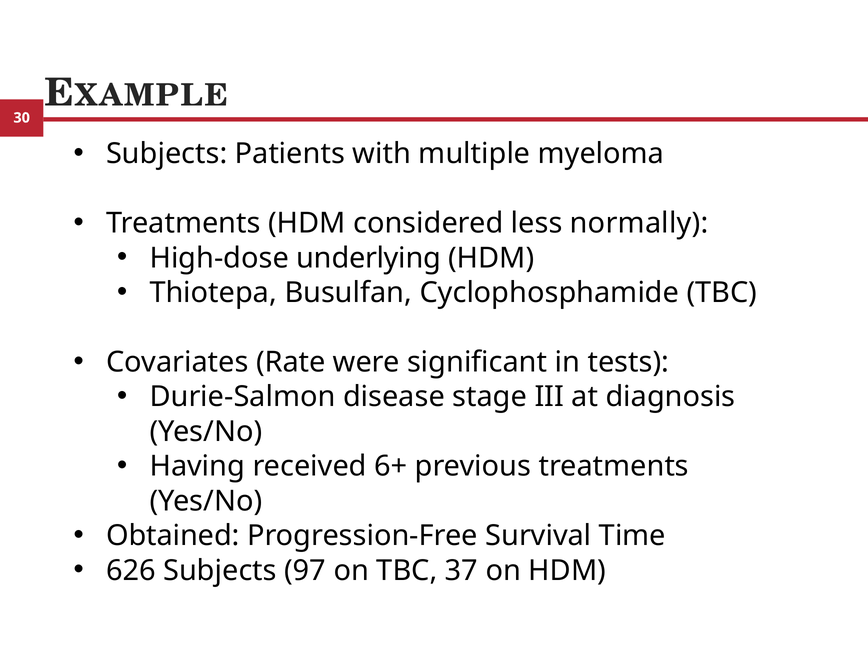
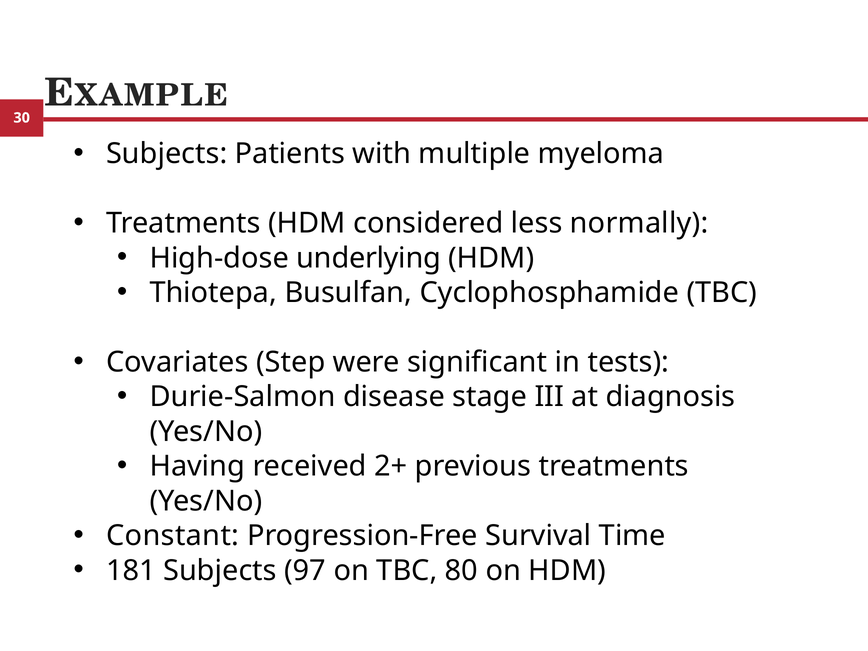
Rate: Rate -> Step
6+: 6+ -> 2+
Obtained: Obtained -> Constant
626: 626 -> 181
37: 37 -> 80
